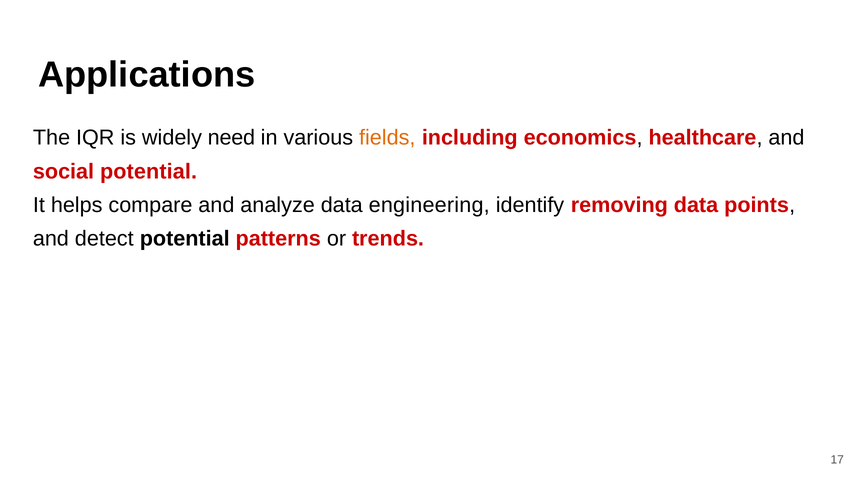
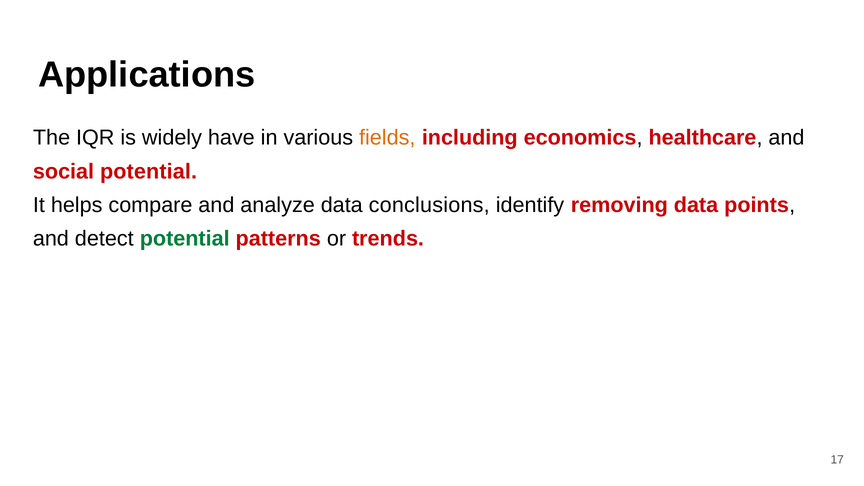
need: need -> have
engineering: engineering -> conclusions
potential at (185, 239) colour: black -> green
